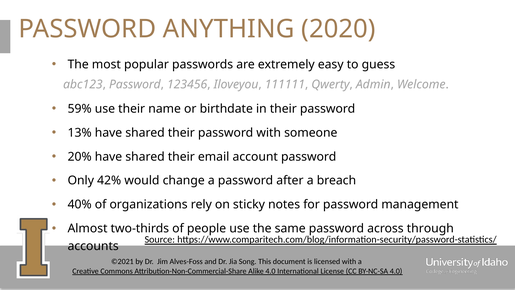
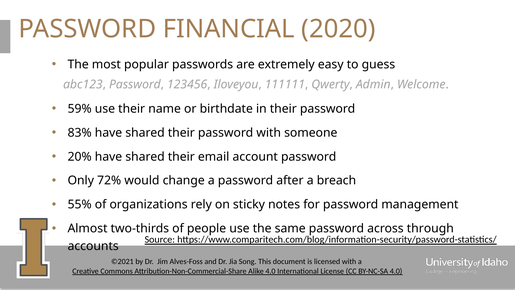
ANYTHING: ANYTHING -> FINANCIAL
13%: 13% -> 83%
42%: 42% -> 72%
40%: 40% -> 55%
